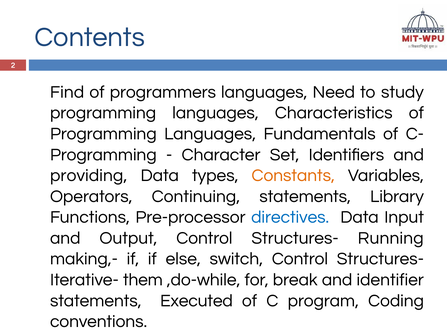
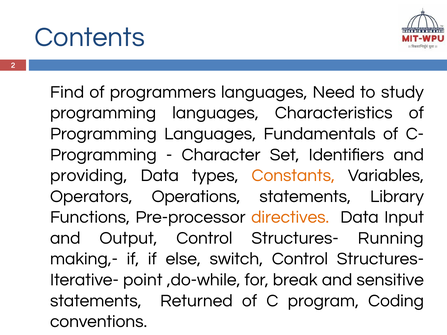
Continuing: Continuing -> Operations
directives colour: blue -> orange
them: them -> point
identifier: identifier -> sensitive
Executed: Executed -> Returned
